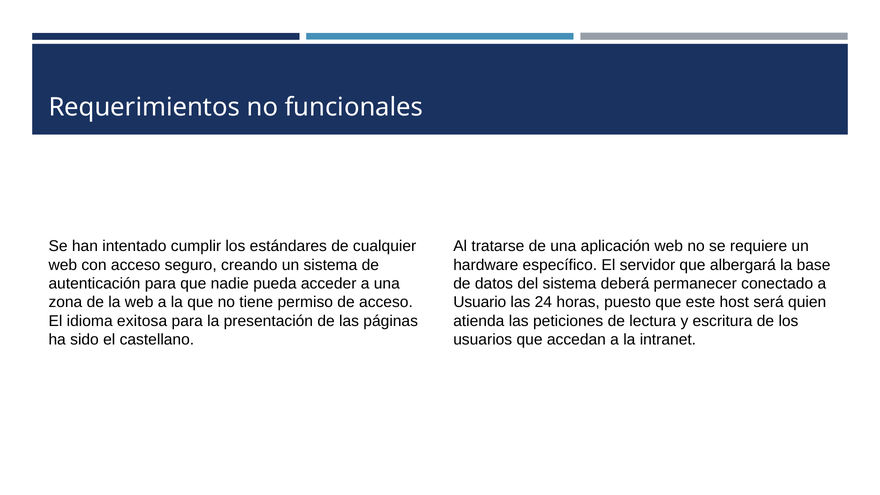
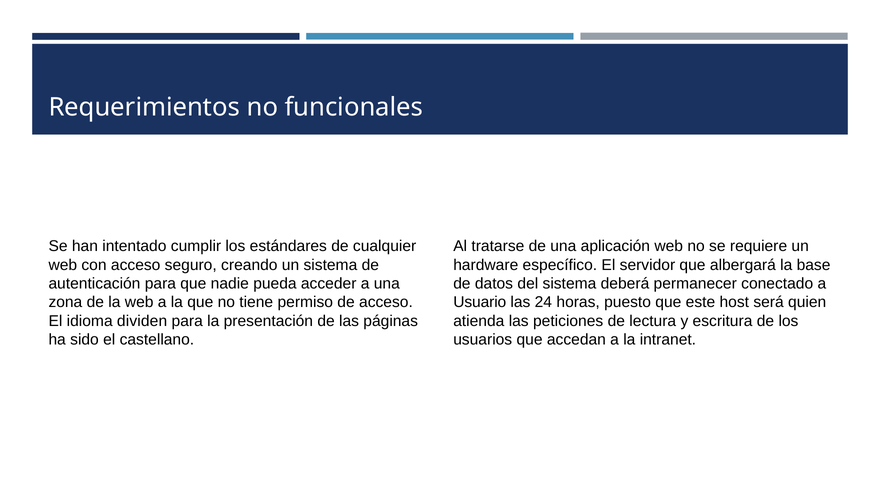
exitosa: exitosa -> dividen
